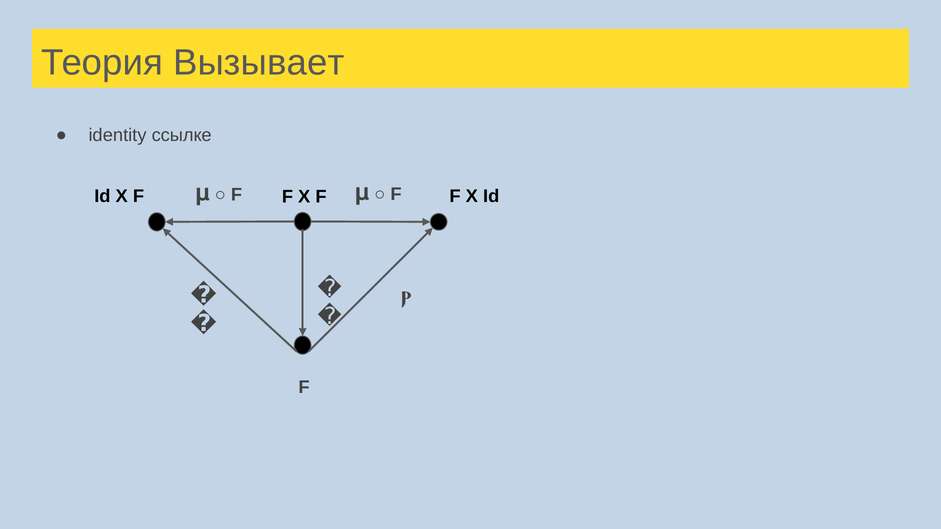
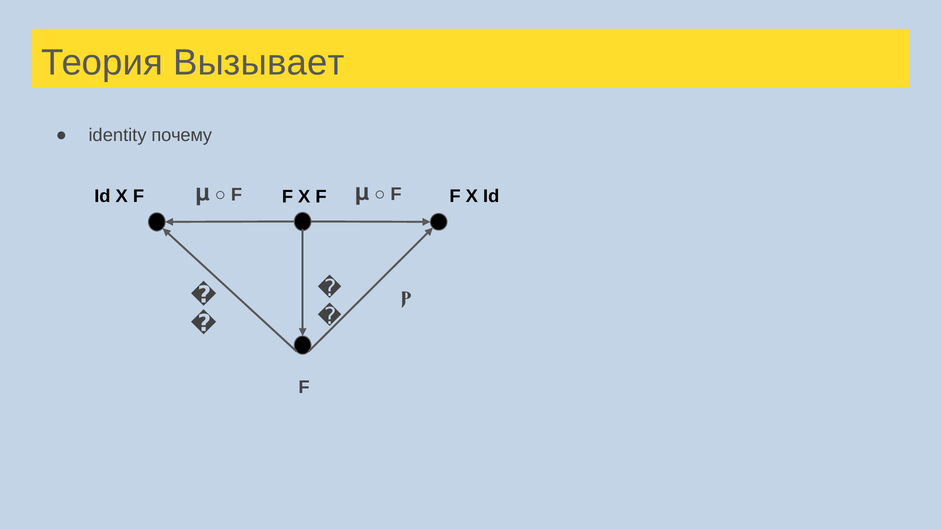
ссылке: ссылке -> почему
